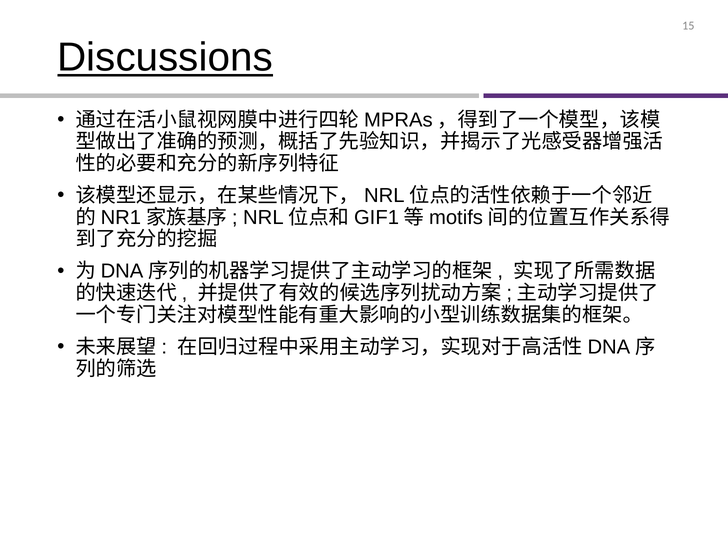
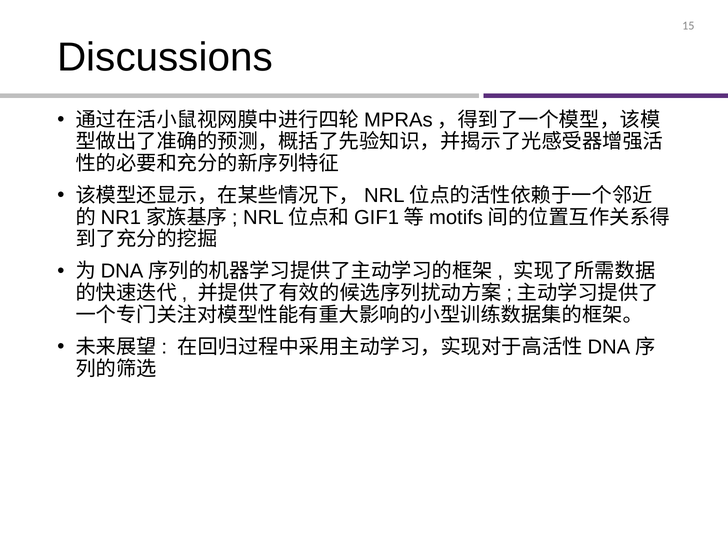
Discussions underline: present -> none
